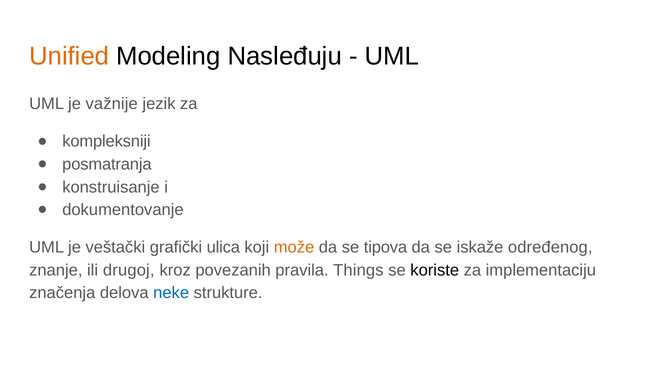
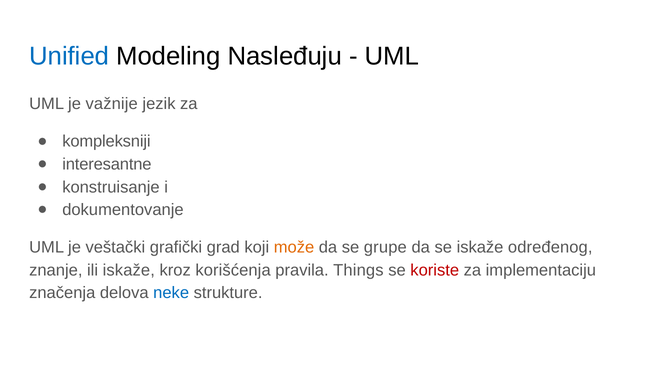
Unified colour: orange -> blue
posmatranja: posmatranja -> interesantne
ulica: ulica -> grad
tipova: tipova -> grupe
ili drugoj: drugoj -> iskaže
povezanih: povezanih -> korišćenja
koriste colour: black -> red
